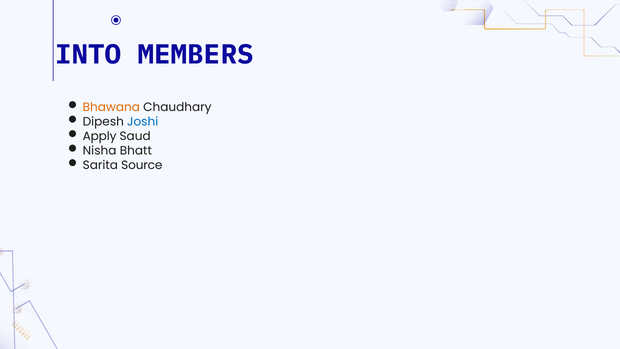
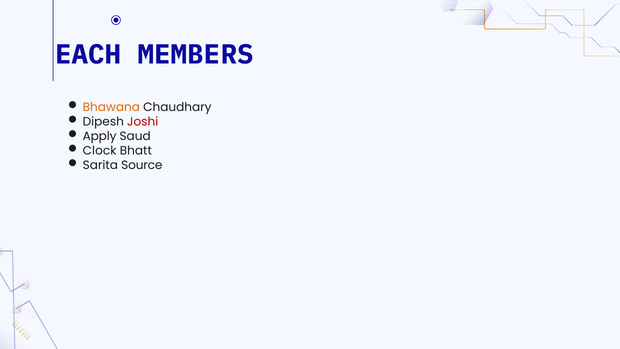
INTO: INTO -> EACH
Joshi colour: blue -> red
Nisha: Nisha -> Clock
